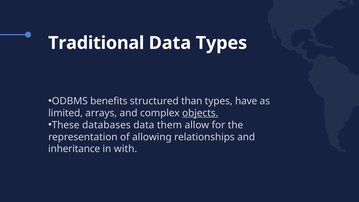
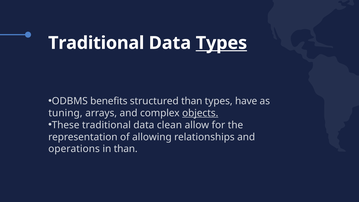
Types at (221, 43) underline: none -> present
limited: limited -> tuning
These databases: databases -> traditional
them: them -> clean
inheritance: inheritance -> operations
in with: with -> than
